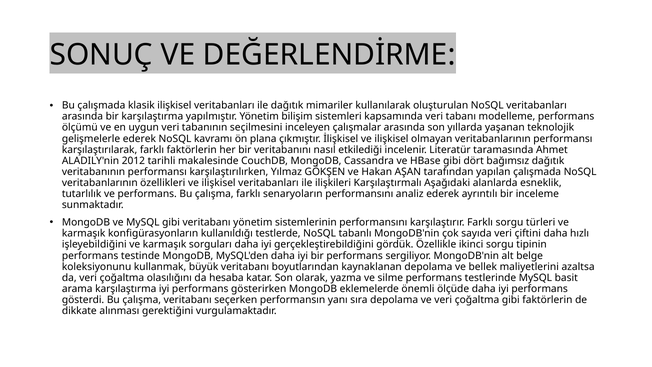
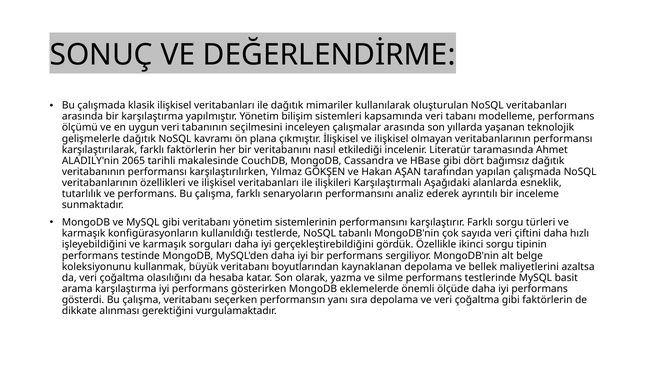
gelişmelerle ederek: ederek -> dağıtık
2012: 2012 -> 2065
